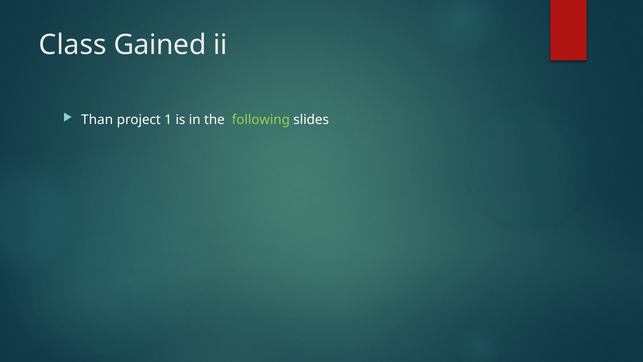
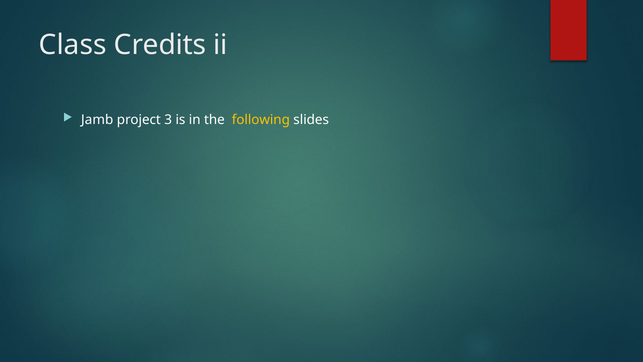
Gained: Gained -> Credits
Than: Than -> Jamb
1: 1 -> 3
following colour: light green -> yellow
